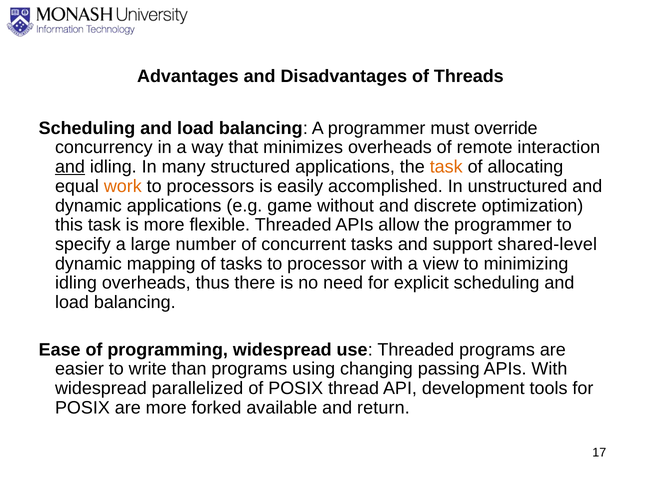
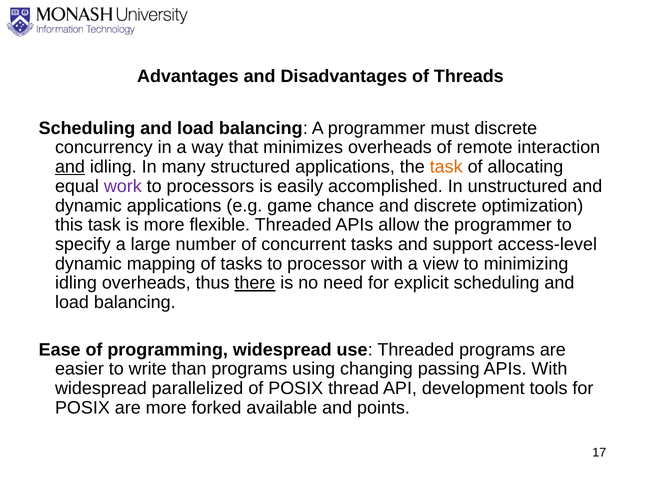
must override: override -> discrete
work colour: orange -> purple
without: without -> chance
shared-level: shared-level -> access-level
there underline: none -> present
return: return -> points
